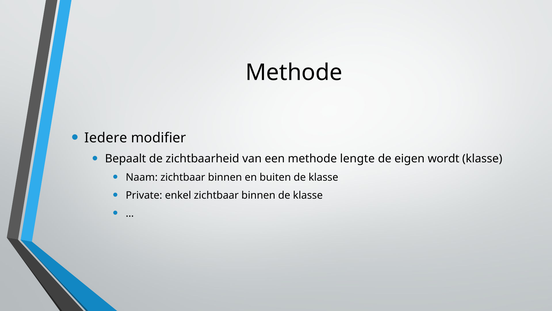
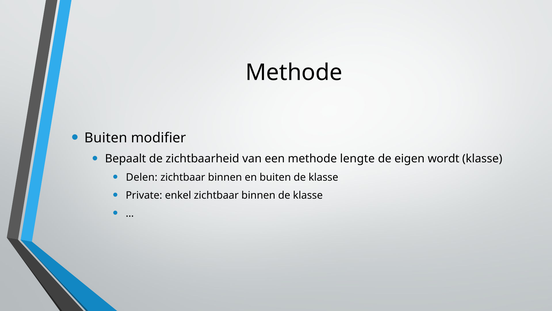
Iedere at (106, 138): Iedere -> Buiten
Naam: Naam -> Delen
